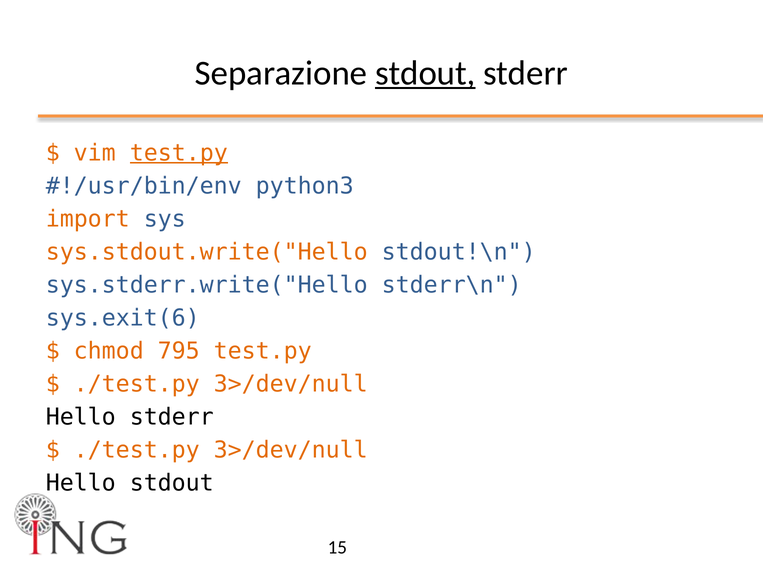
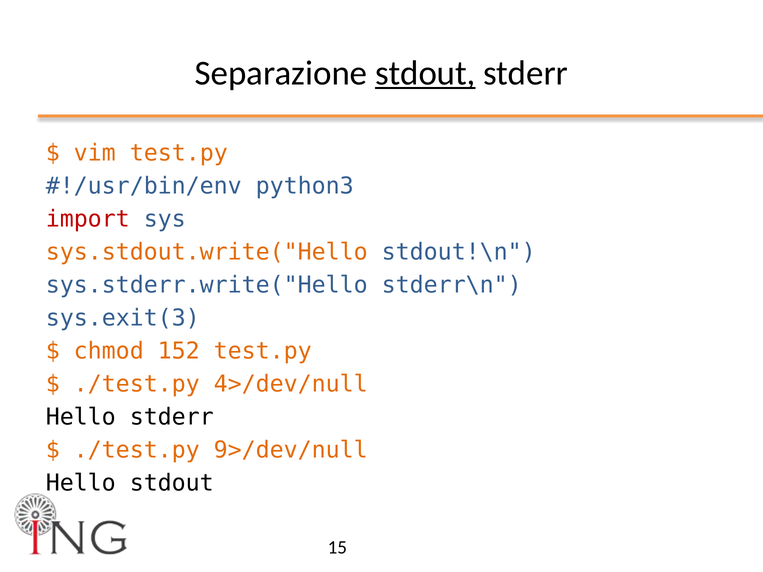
test.py at (179, 153) underline: present -> none
import colour: orange -> red
sys.exit(6: sys.exit(6 -> sys.exit(3
795: 795 -> 152
3>/dev/null at (291, 384): 3>/dev/null -> 4>/dev/null
3>/dev/null at (291, 450): 3>/dev/null -> 9>/dev/null
